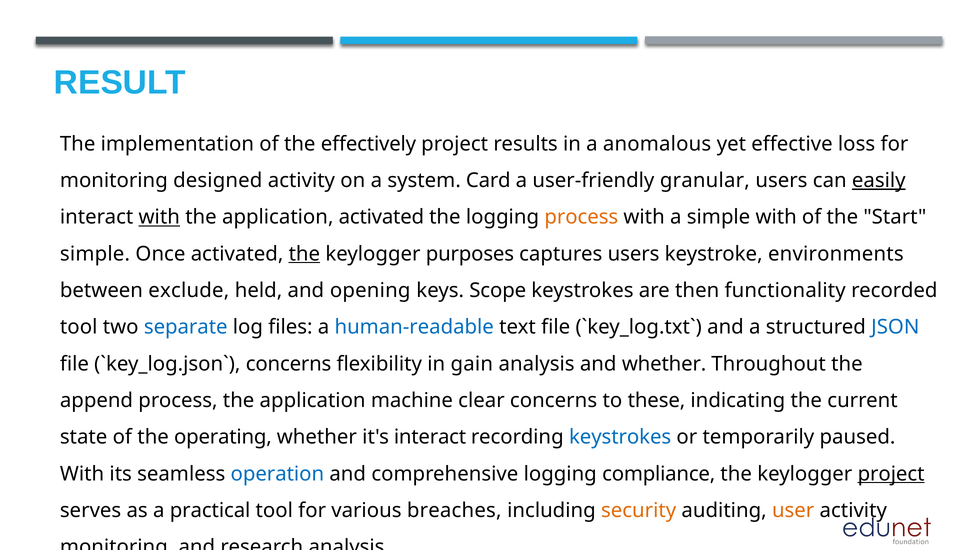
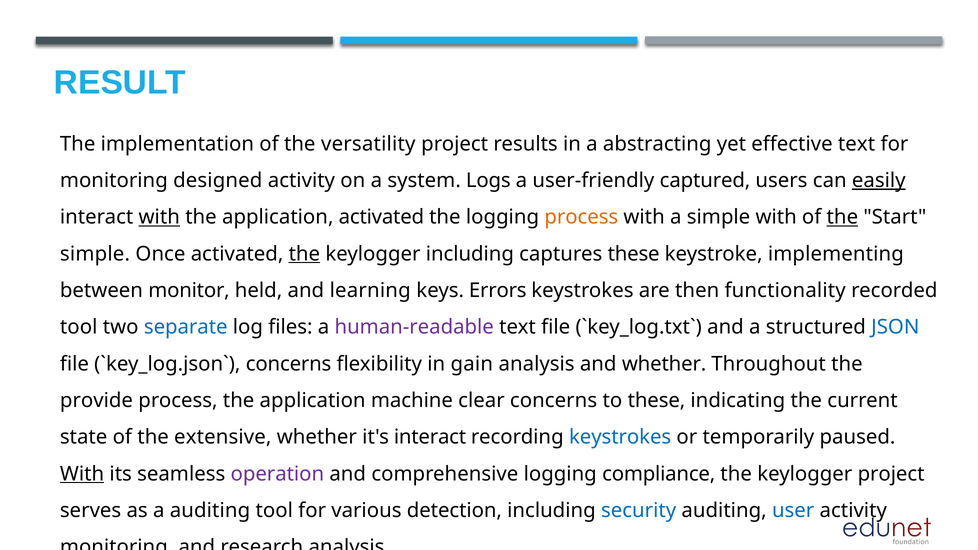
effectively: effectively -> versatility
anomalous: anomalous -> abstracting
effective loss: loss -> text
Card: Card -> Logs
granular: granular -> captured
the at (842, 217) underline: none -> present
keylogger purposes: purposes -> including
captures users: users -> these
environments: environments -> implementing
exclude: exclude -> monitor
opening: opening -> learning
Scope: Scope -> Errors
human-readable colour: blue -> purple
append: append -> provide
operating: operating -> extensive
With at (82, 474) underline: none -> present
operation colour: blue -> purple
project at (891, 474) underline: present -> none
a practical: practical -> auditing
breaches: breaches -> detection
security colour: orange -> blue
user colour: orange -> blue
